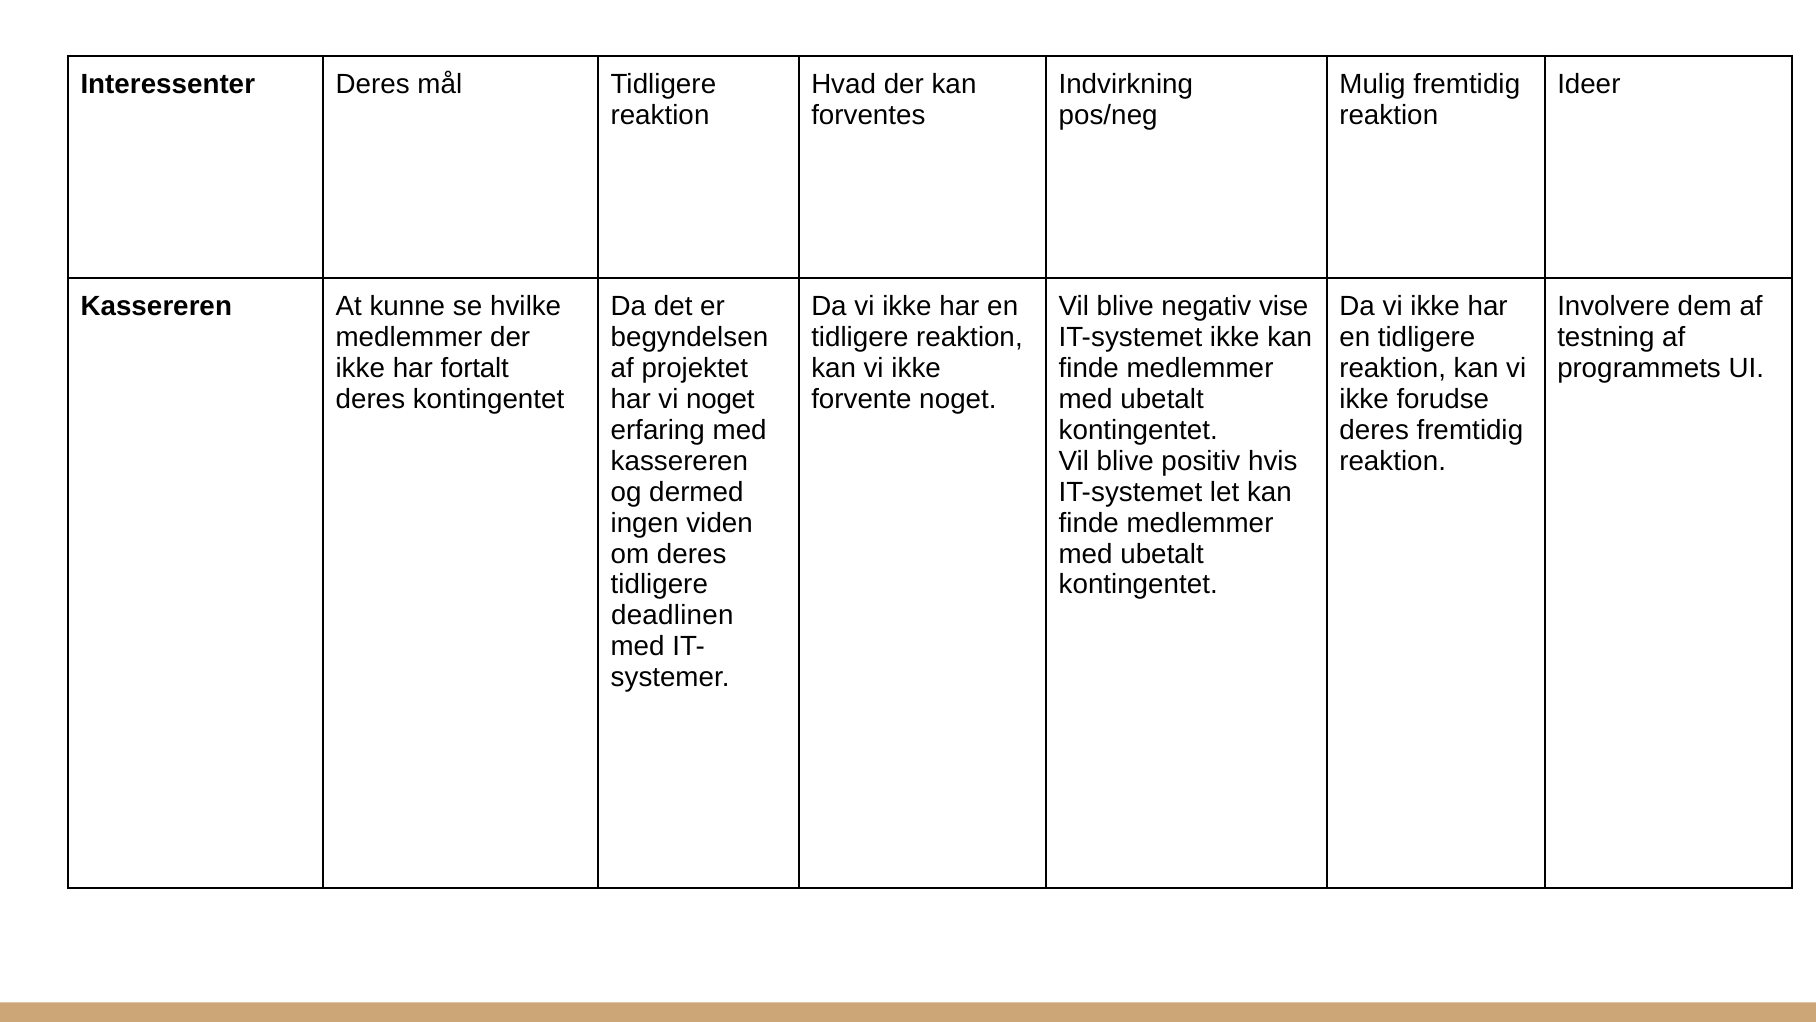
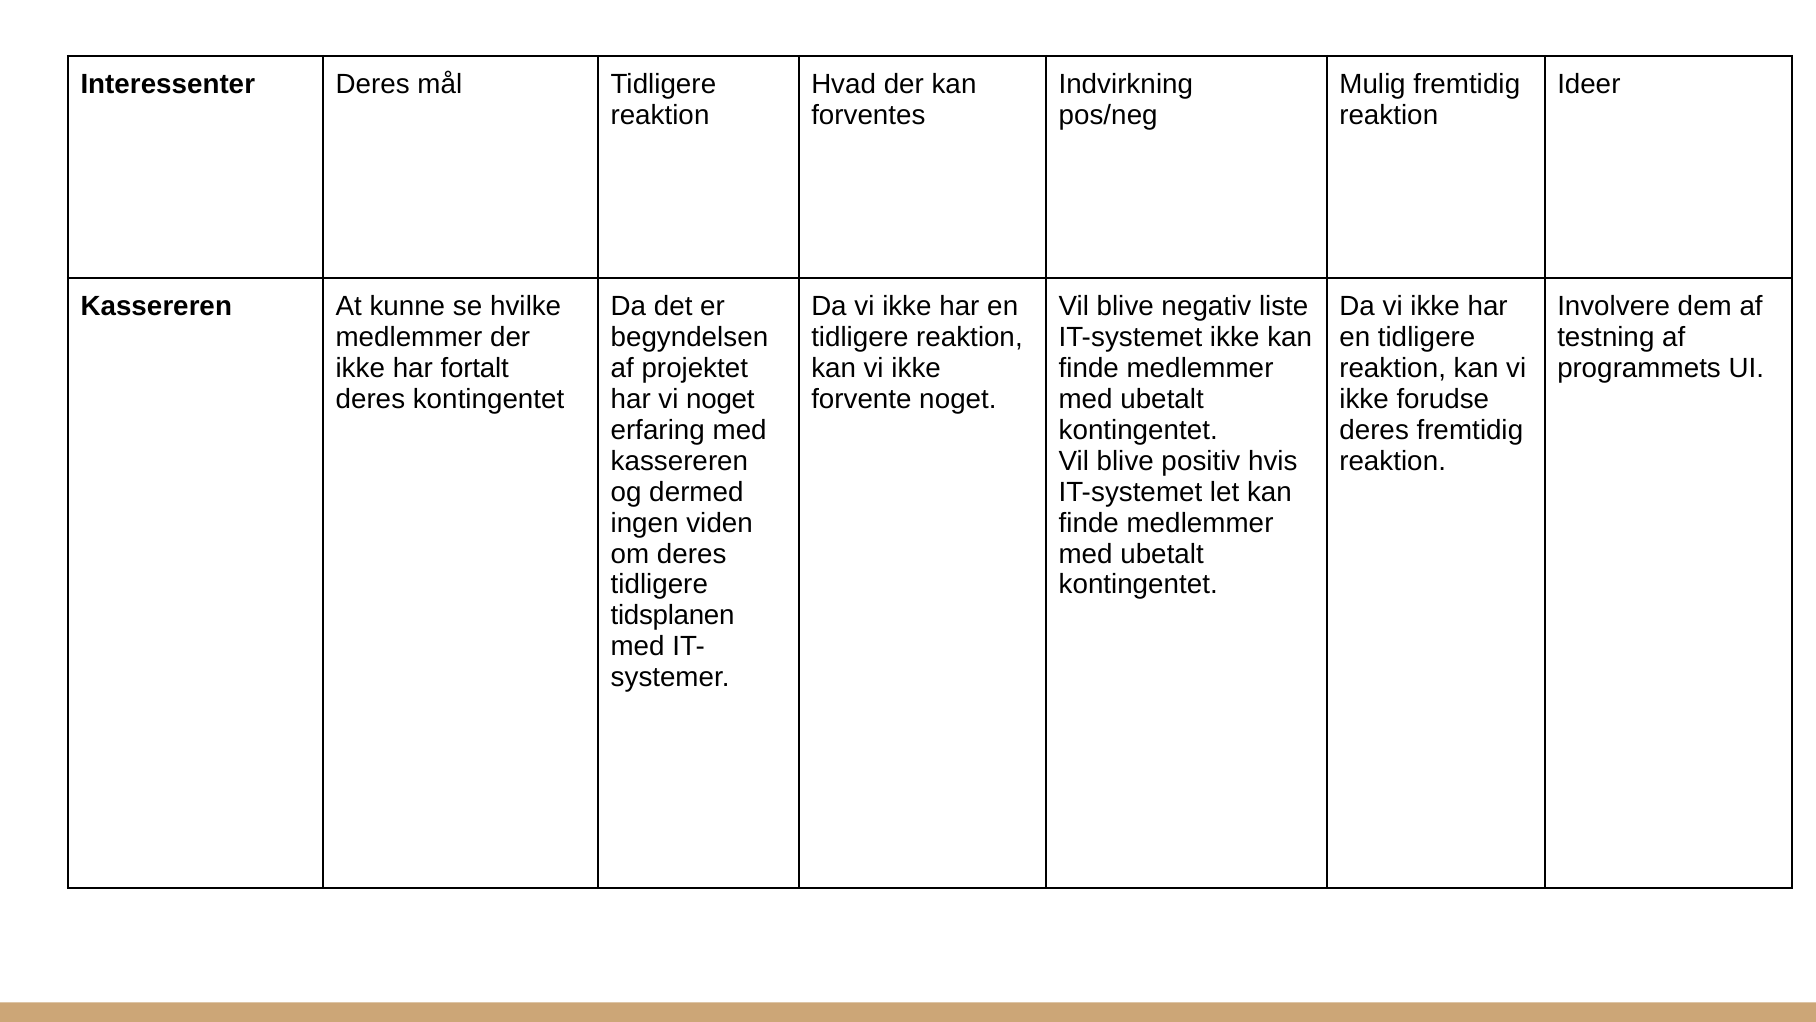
vise: vise -> liste
deadlinen: deadlinen -> tidsplanen
